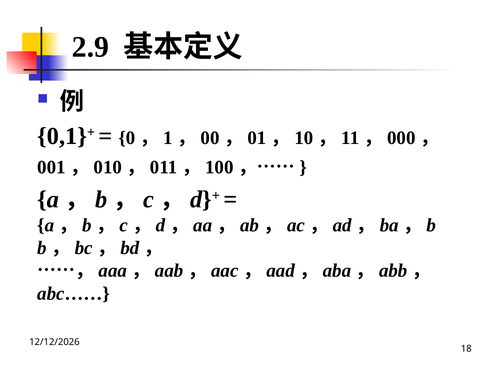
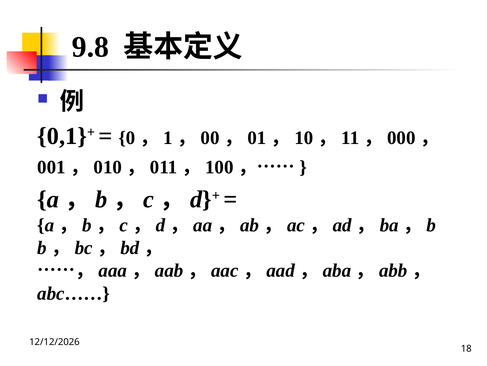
2.9: 2.9 -> 9.8
